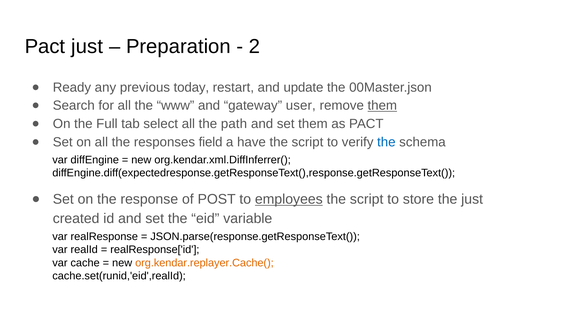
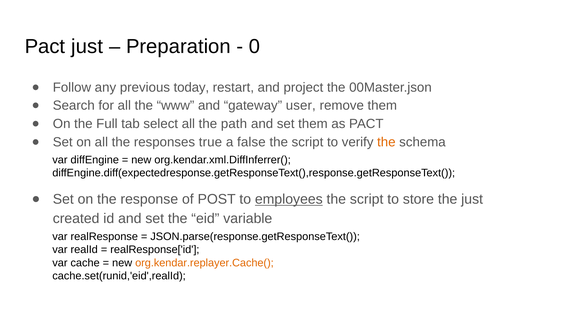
2: 2 -> 0
Ready: Ready -> Follow
update: update -> project
them at (382, 106) underline: present -> none
field: field -> true
have: have -> false
the at (386, 142) colour: blue -> orange
